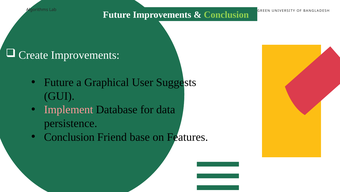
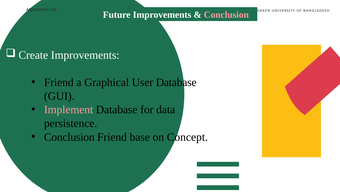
Conclusion at (226, 15) colour: light green -> pink
Future at (59, 82): Future -> Friend
User Suggests: Suggests -> Database
Features: Features -> Concept
